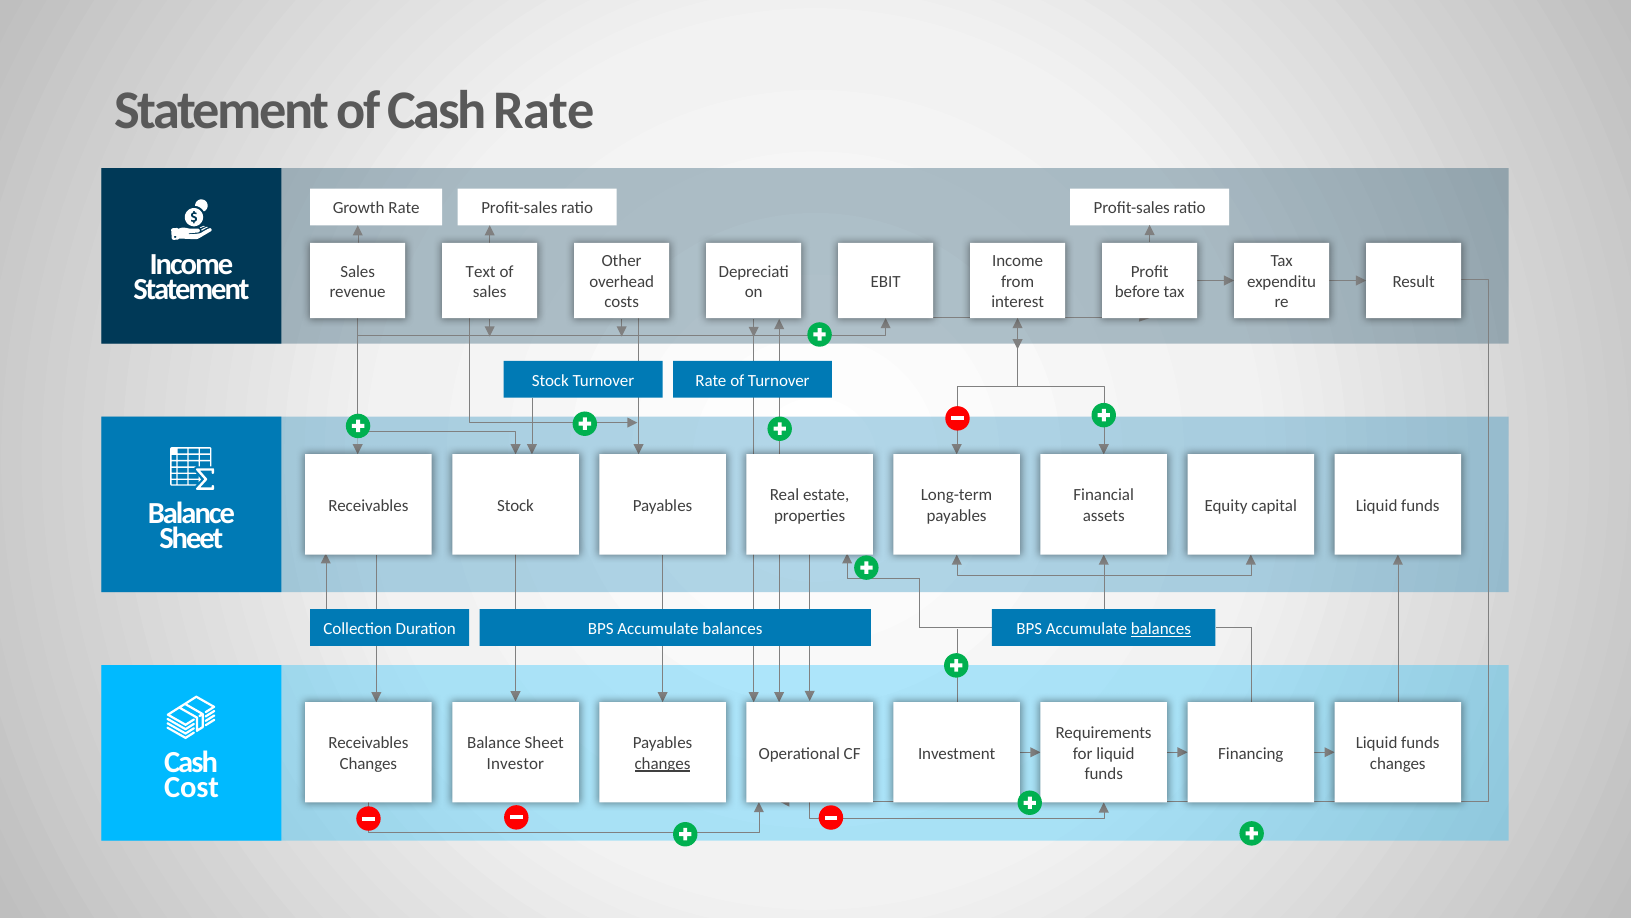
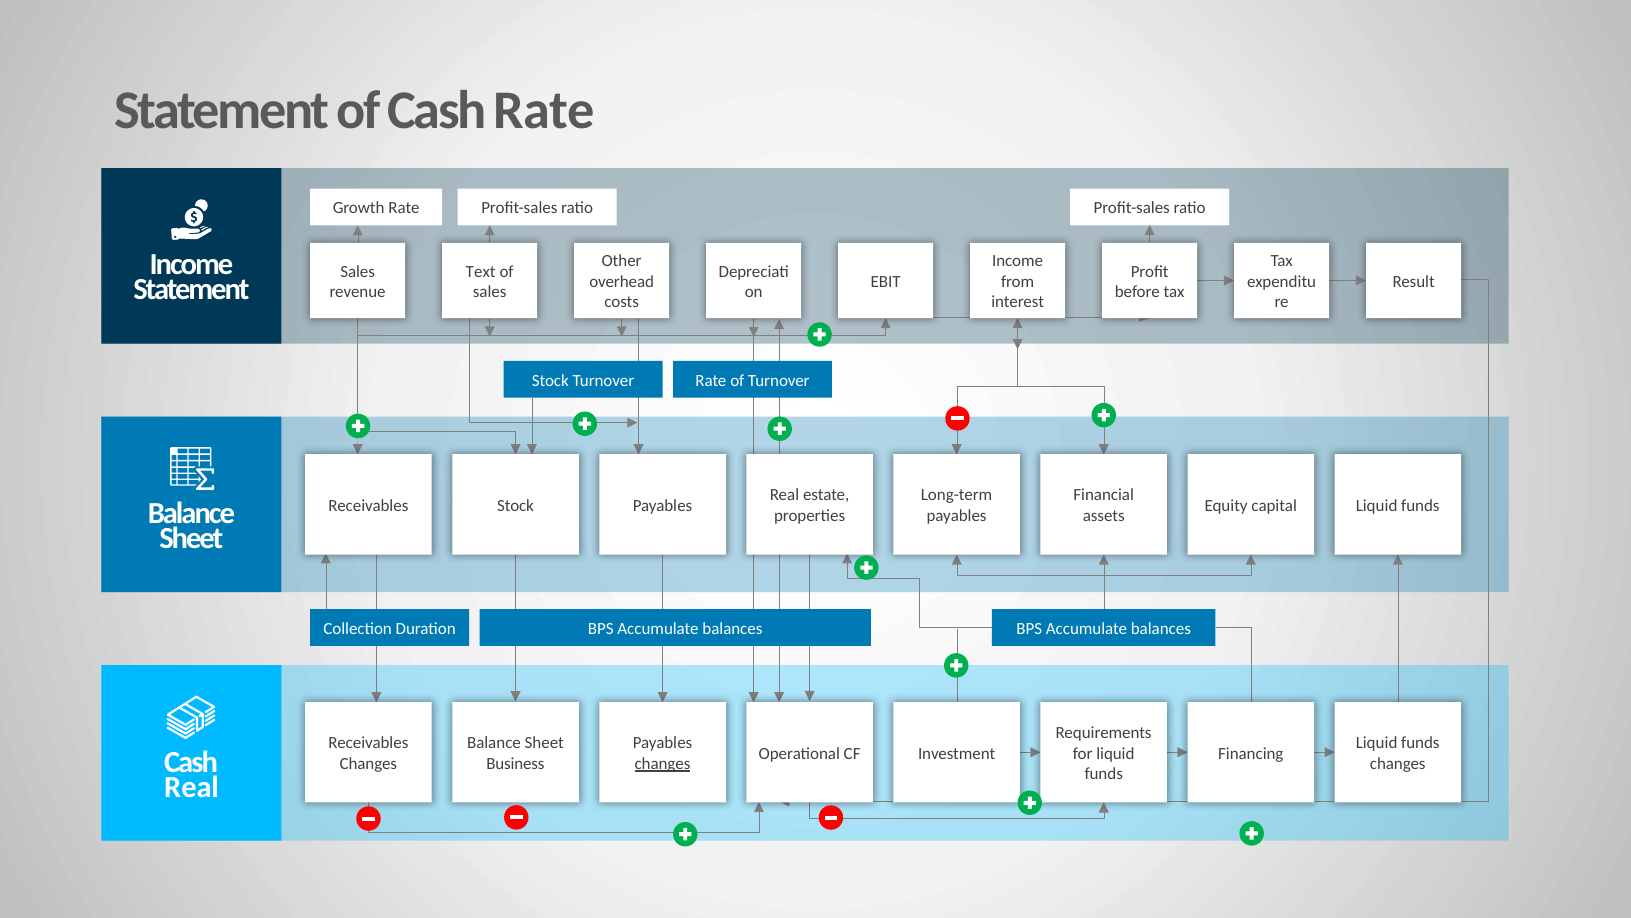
balances at (1161, 628) underline: present -> none
Investor: Investor -> Business
Cost at (192, 787): Cost -> Real
